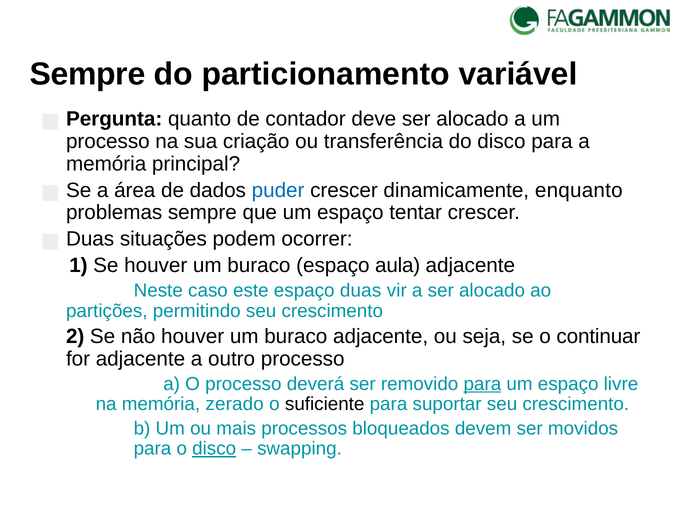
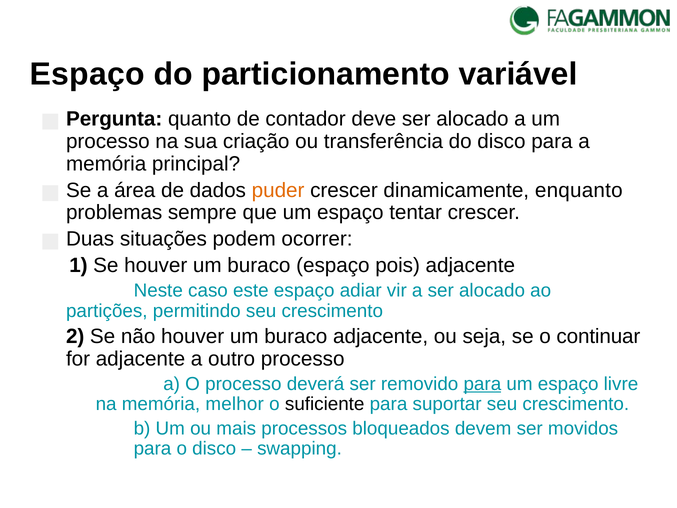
Sempre at (88, 74): Sempre -> Espaço
puder colour: blue -> orange
aula: aula -> pois
espaço duas: duas -> adiar
zerado: zerado -> melhor
disco at (214, 448) underline: present -> none
